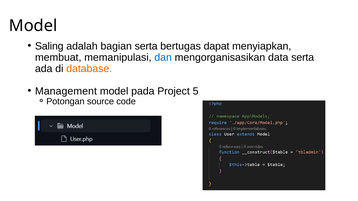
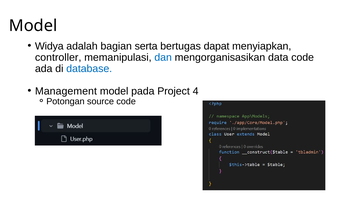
Saling: Saling -> Widya
membuat: membuat -> controller
data serta: serta -> code
database colour: orange -> blue
5: 5 -> 4
